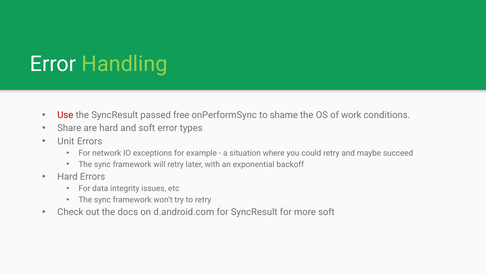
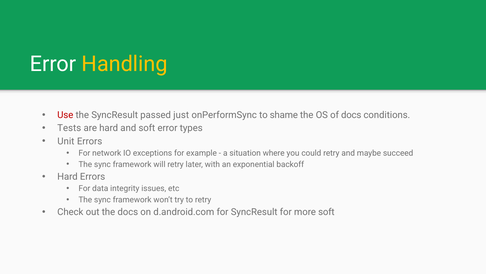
Handling colour: light green -> yellow
free: free -> just
of work: work -> docs
Share: Share -> Tests
